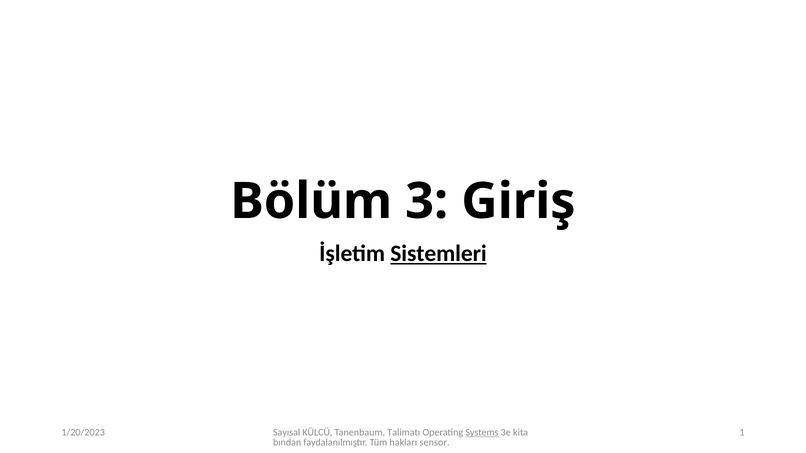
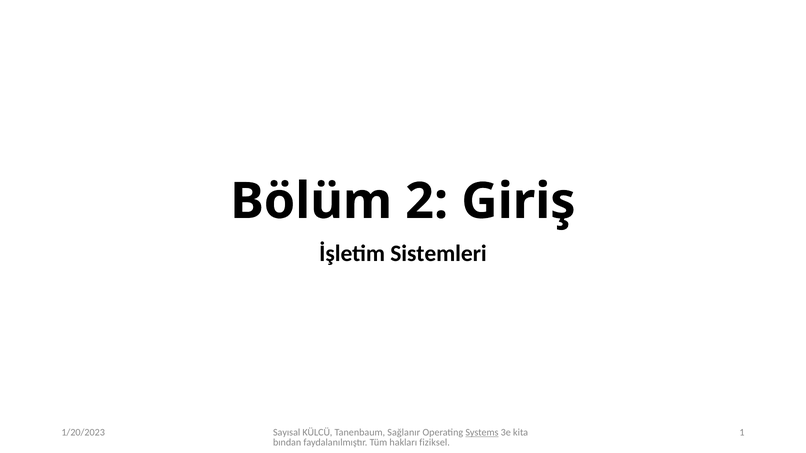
3: 3 -> 2
Sistemleri underline: present -> none
Talimatı: Talimatı -> Sağlanır
sensor: sensor -> fiziksel
